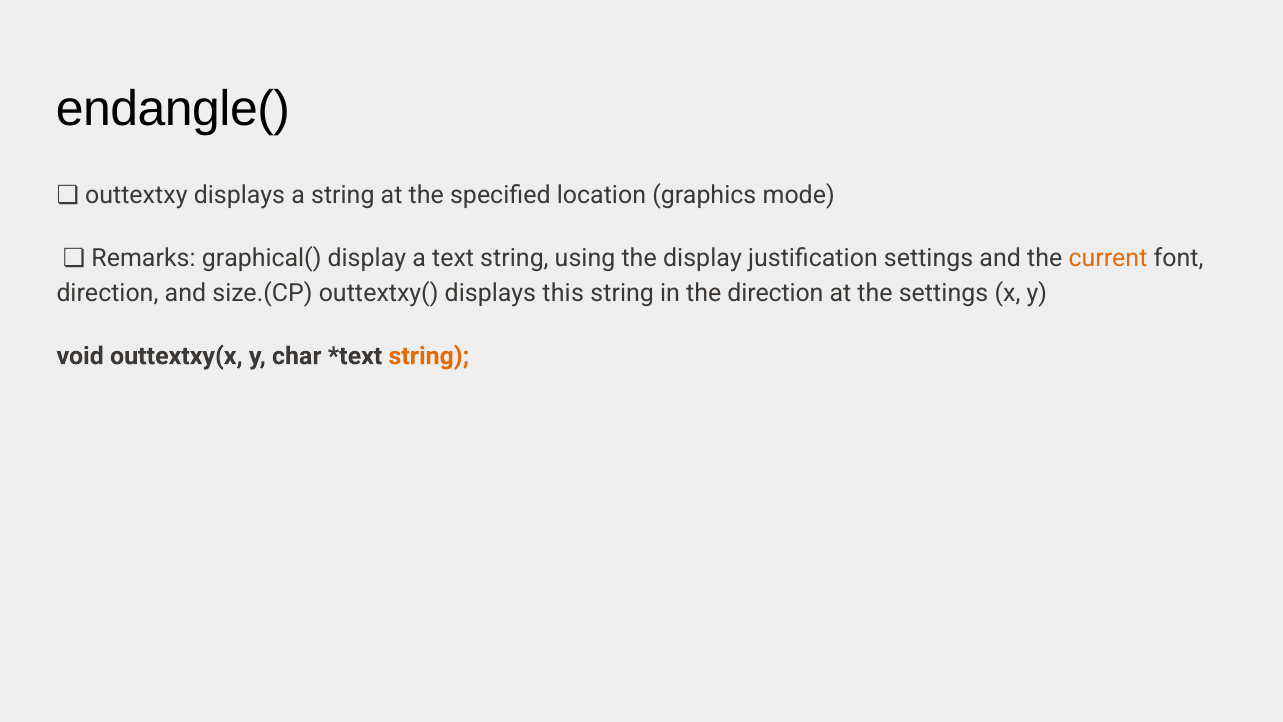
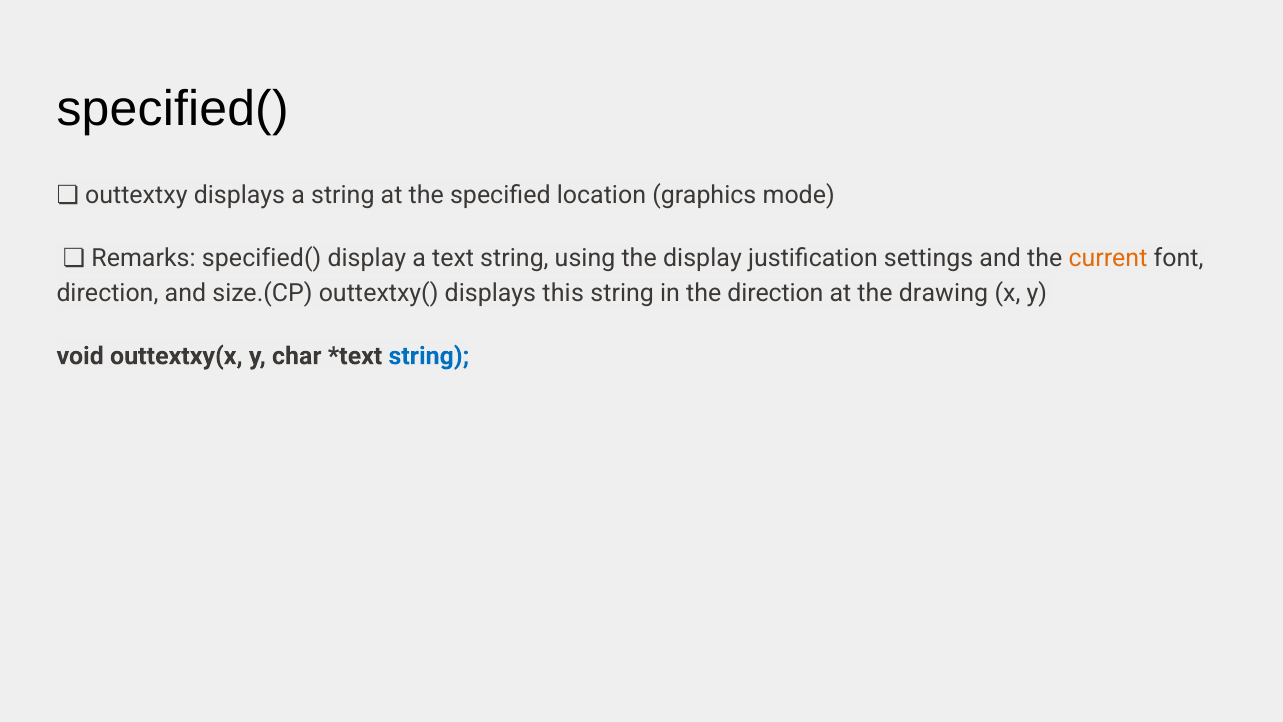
endangle( at (173, 109): endangle( -> specified(
Remarks graphical(: graphical( -> specified(
the settings: settings -> drawing
string at (429, 356) colour: orange -> blue
